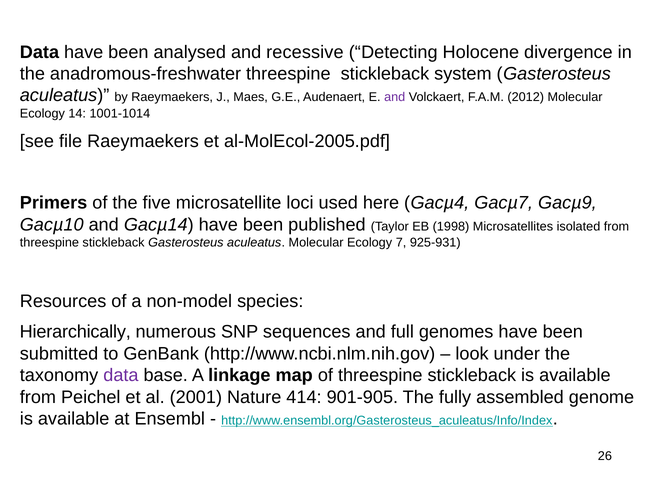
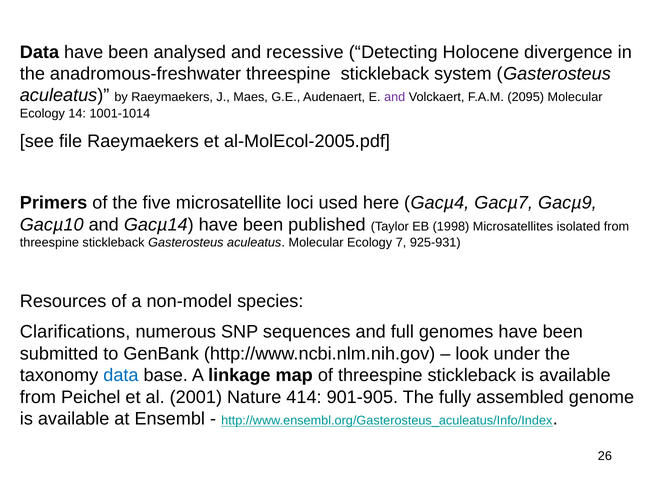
2012: 2012 -> 2095
Hierarchically: Hierarchically -> Clarifications
data at (121, 376) colour: purple -> blue
